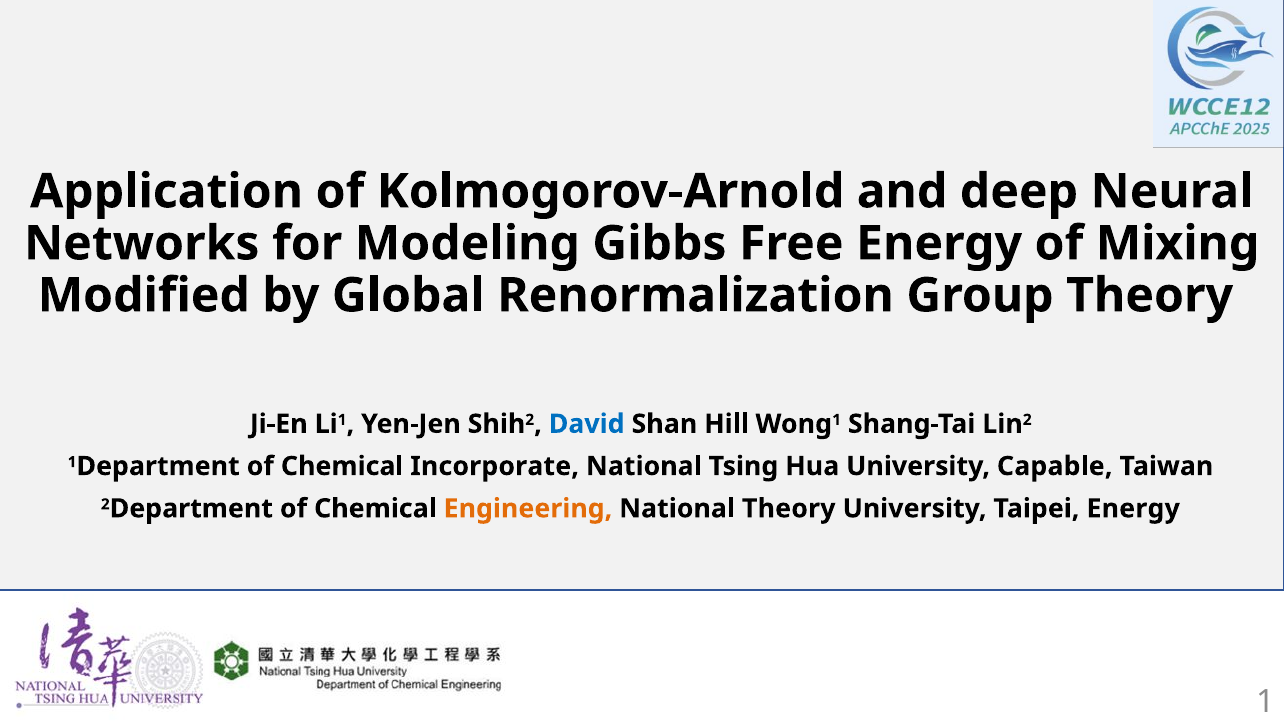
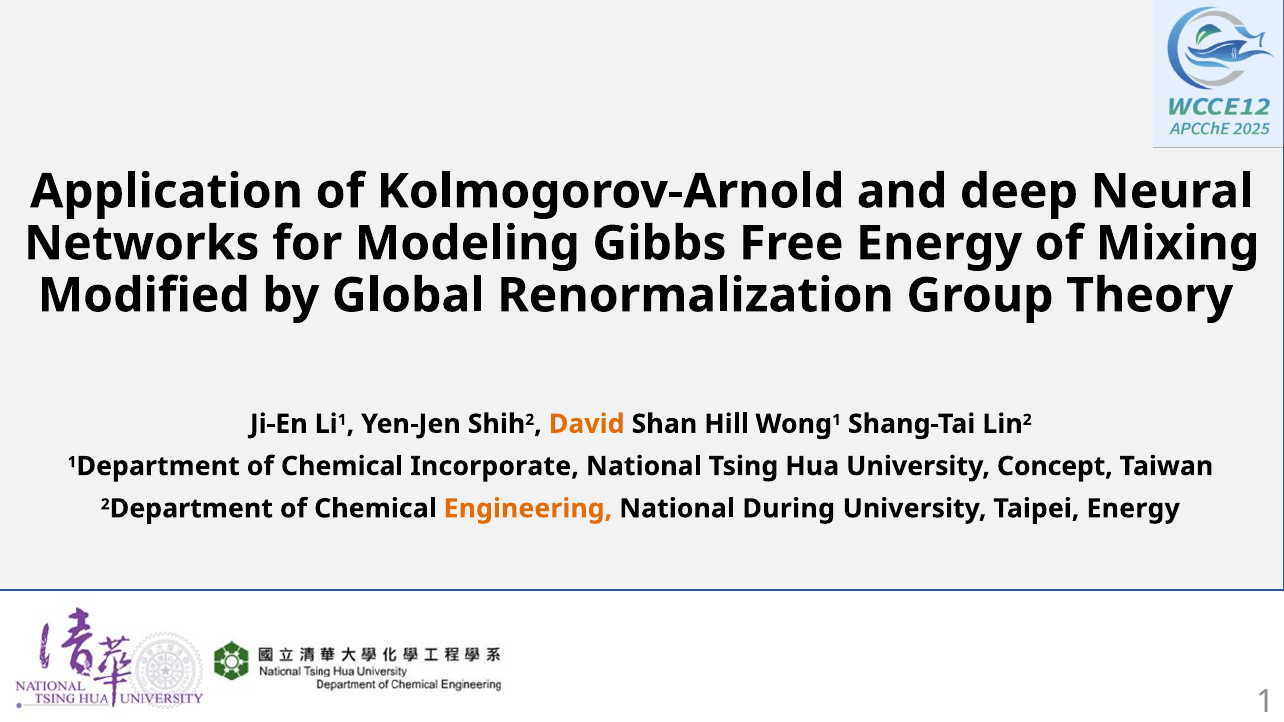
David colour: blue -> orange
Capable: Capable -> Concept
National Theory: Theory -> During
